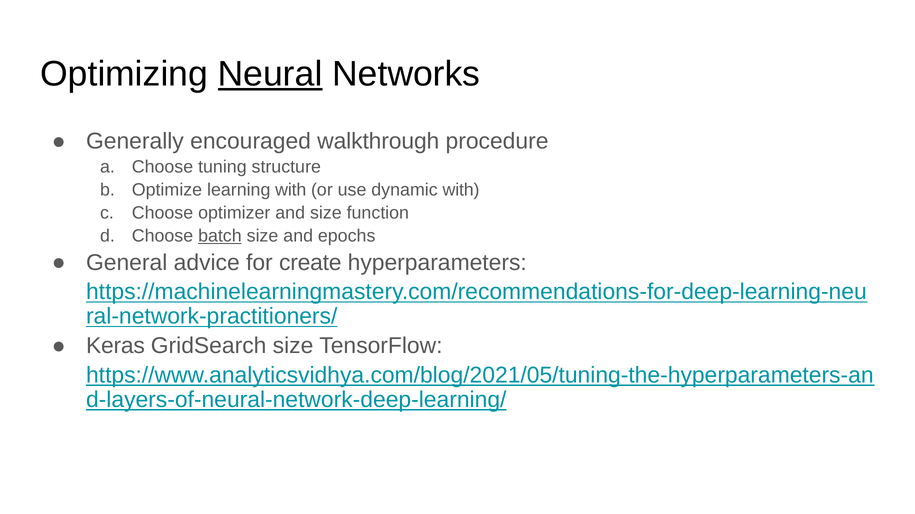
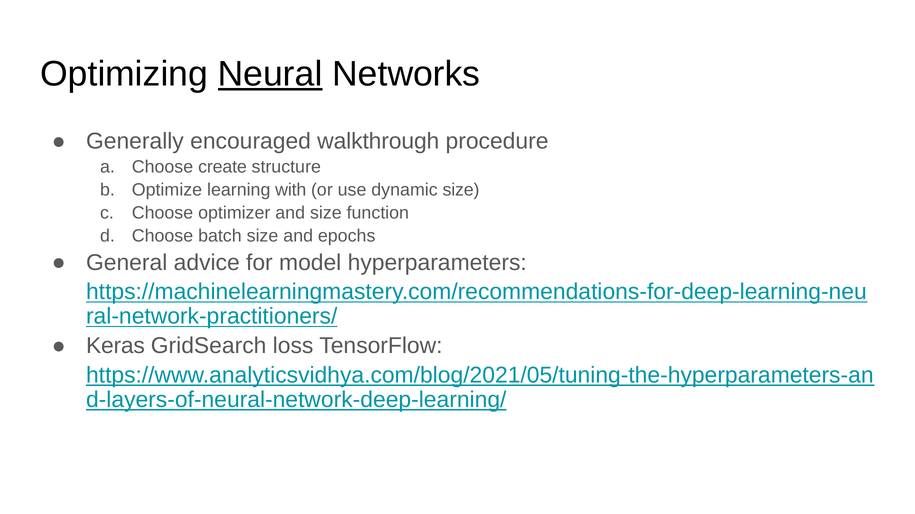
tuning: tuning -> create
dynamic with: with -> size
batch underline: present -> none
create: create -> model
GridSearch size: size -> loss
